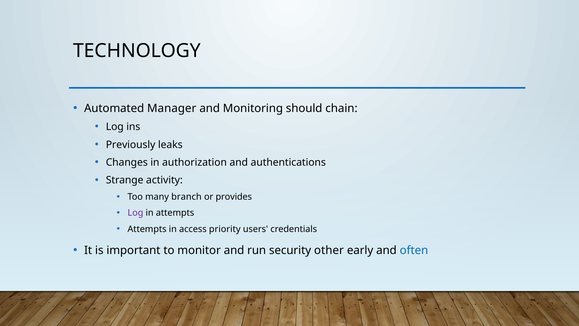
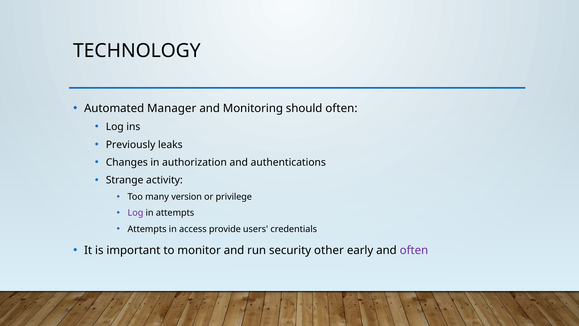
should chain: chain -> often
branch: branch -> version
provides: provides -> privilege
priority: priority -> provide
often at (414, 250) colour: blue -> purple
